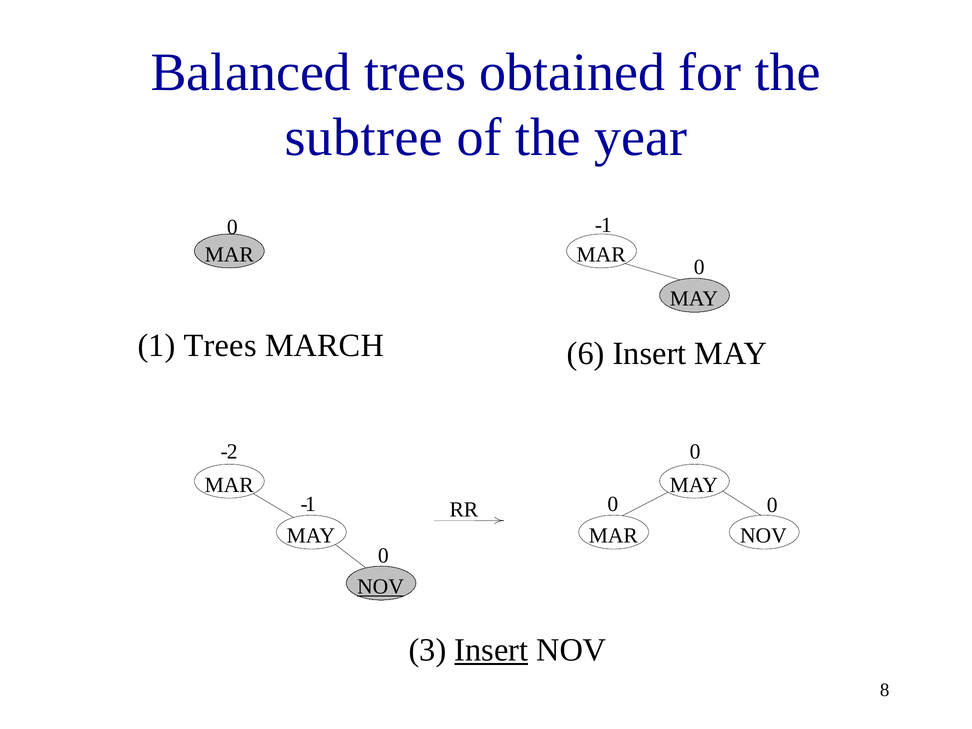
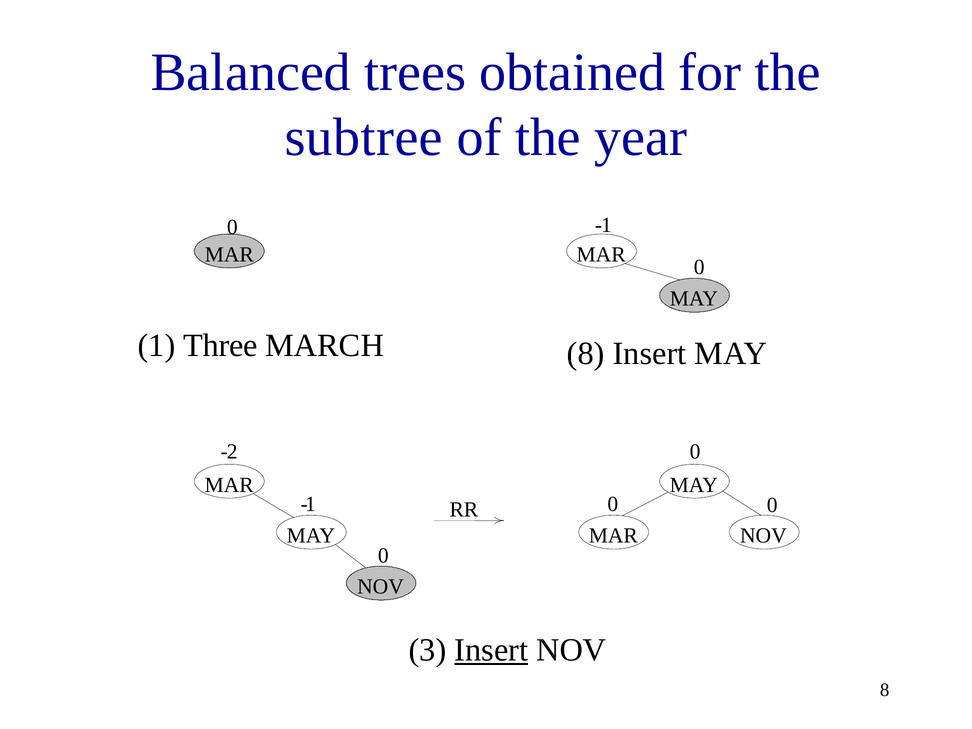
1 Trees: Trees -> Three
MARCH 6: 6 -> 8
NOV at (381, 587) underline: present -> none
